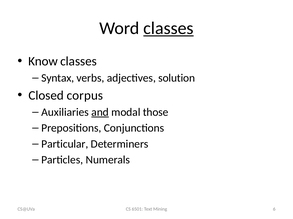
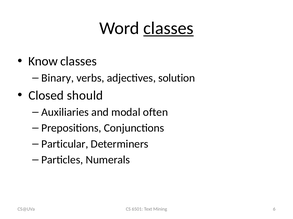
Syntax: Syntax -> Binary
corpus: corpus -> should
and underline: present -> none
those: those -> often
